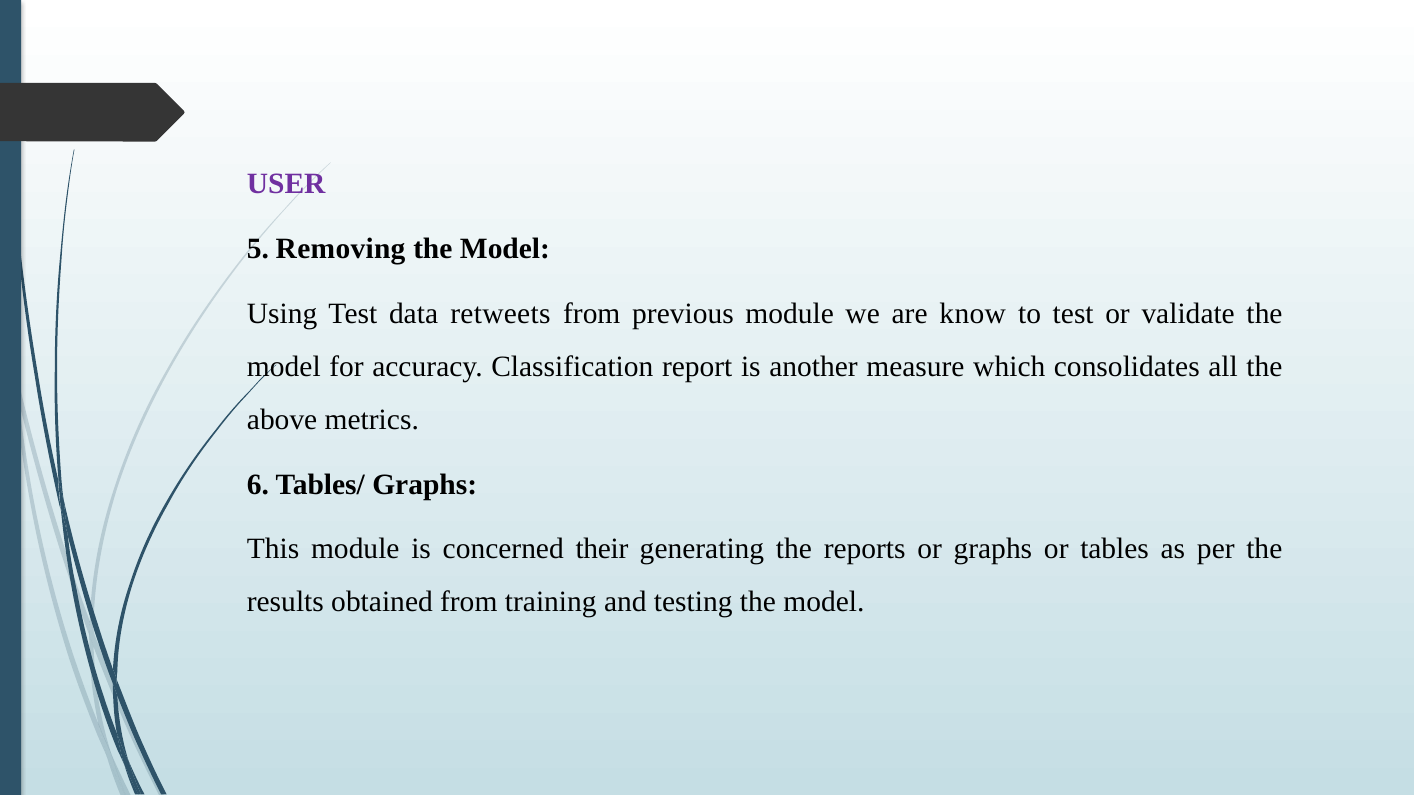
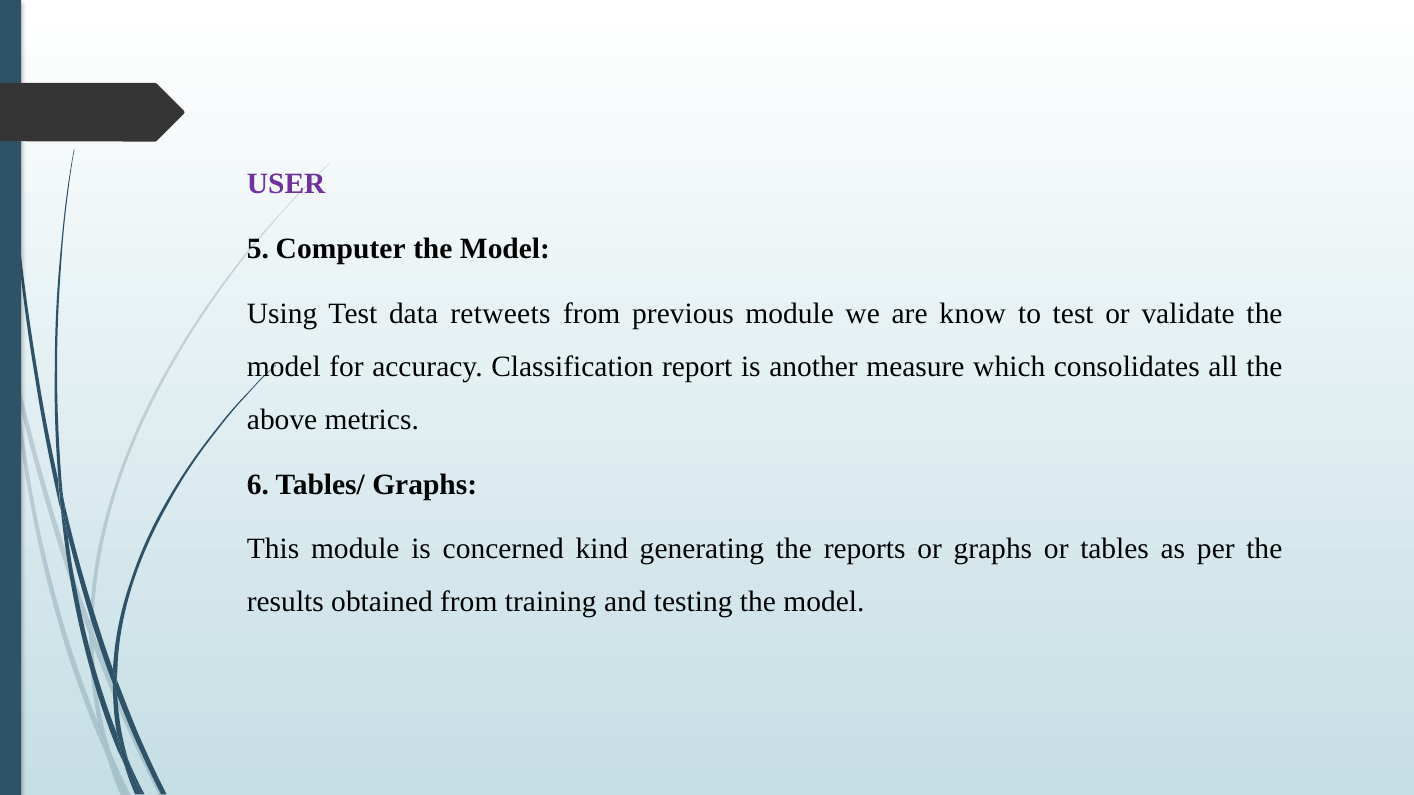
Removing: Removing -> Computer
their: their -> kind
